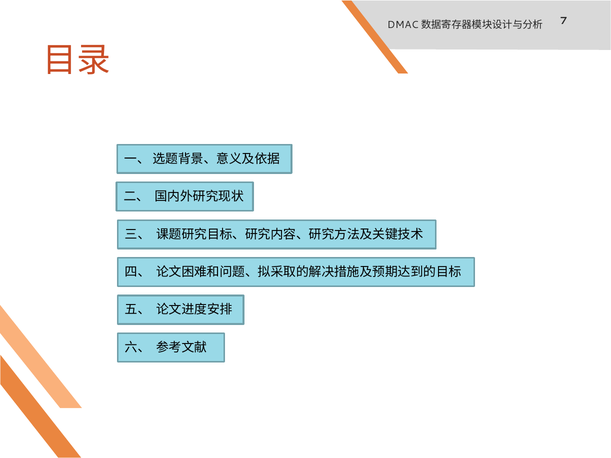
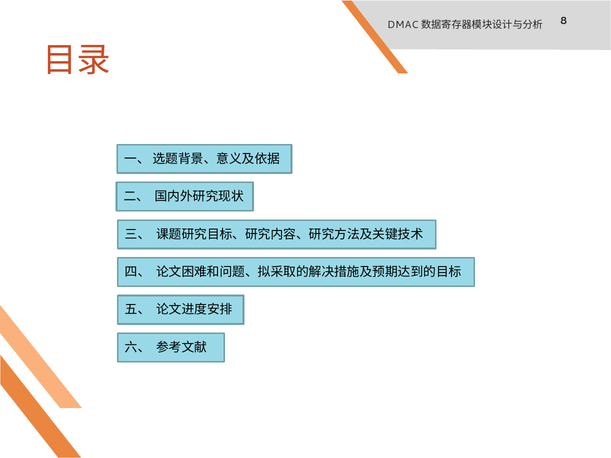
7: 7 -> 8
